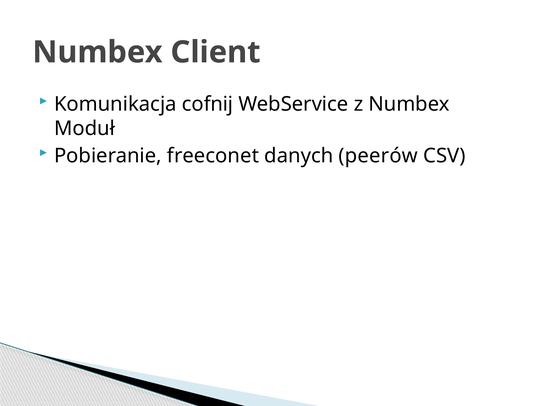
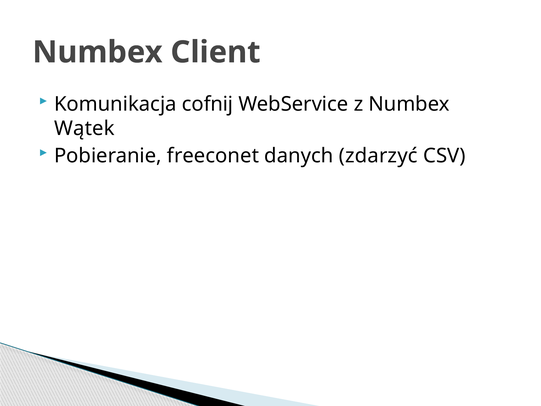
Moduł: Moduł -> Wątek
peerów: peerów -> zdarzyć
